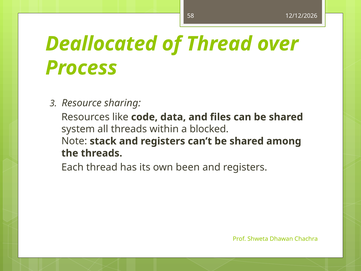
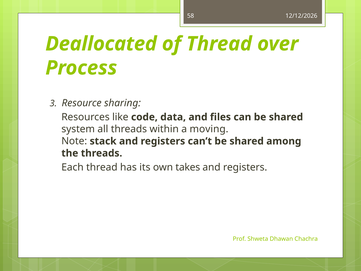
blocked: blocked -> moving
been: been -> takes
